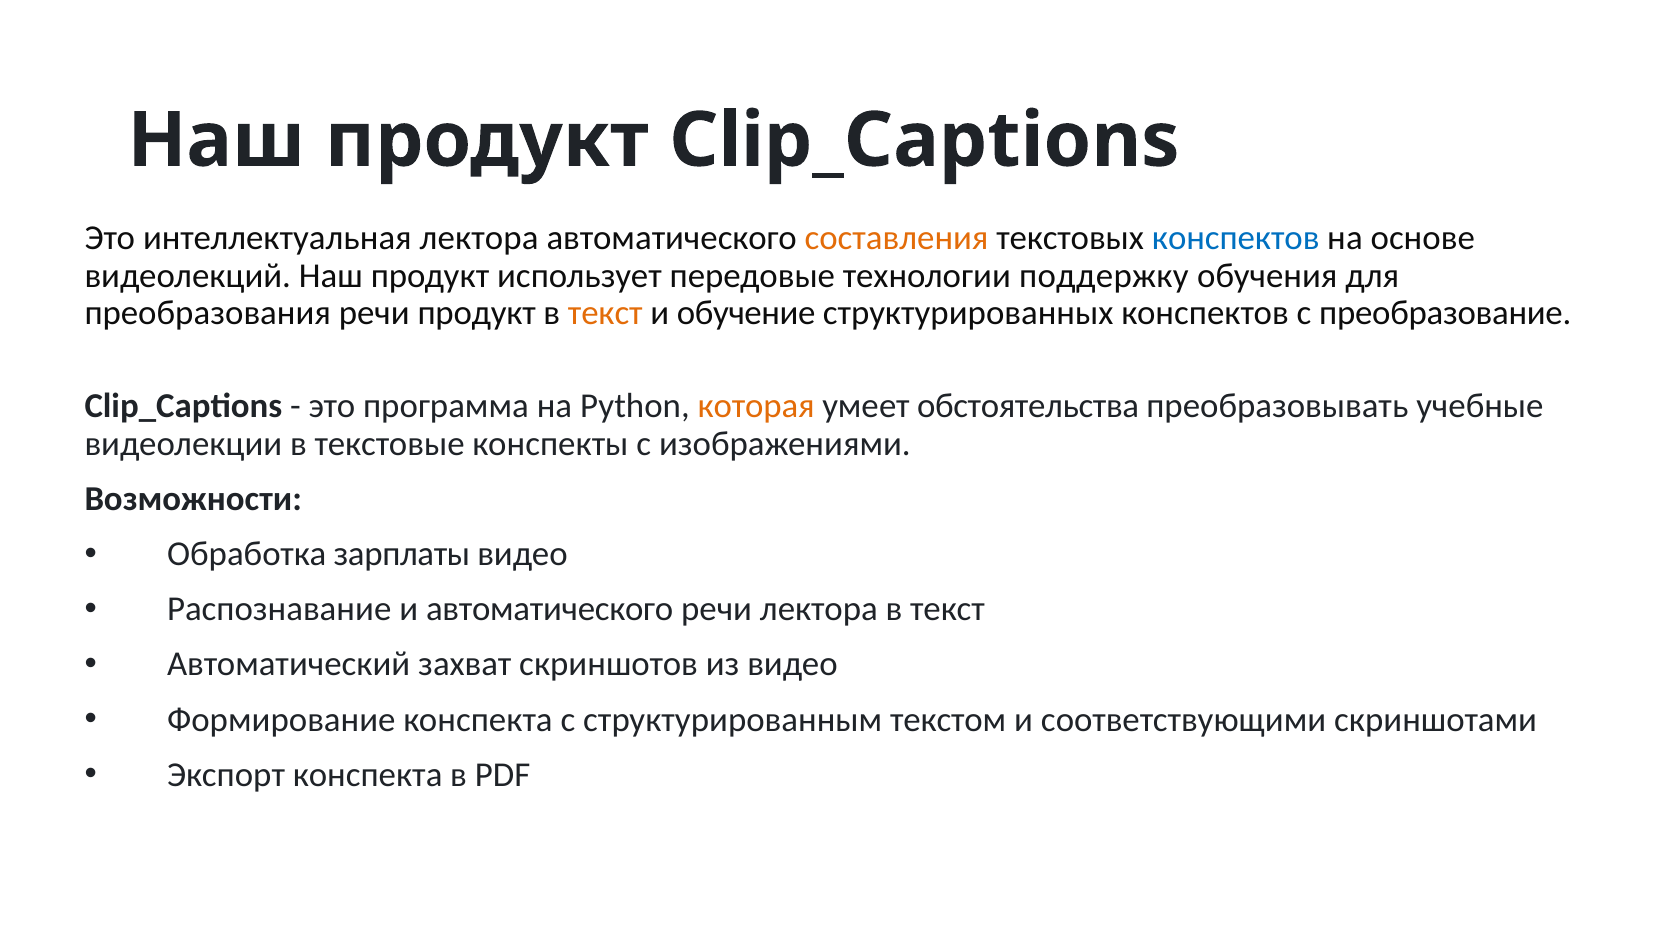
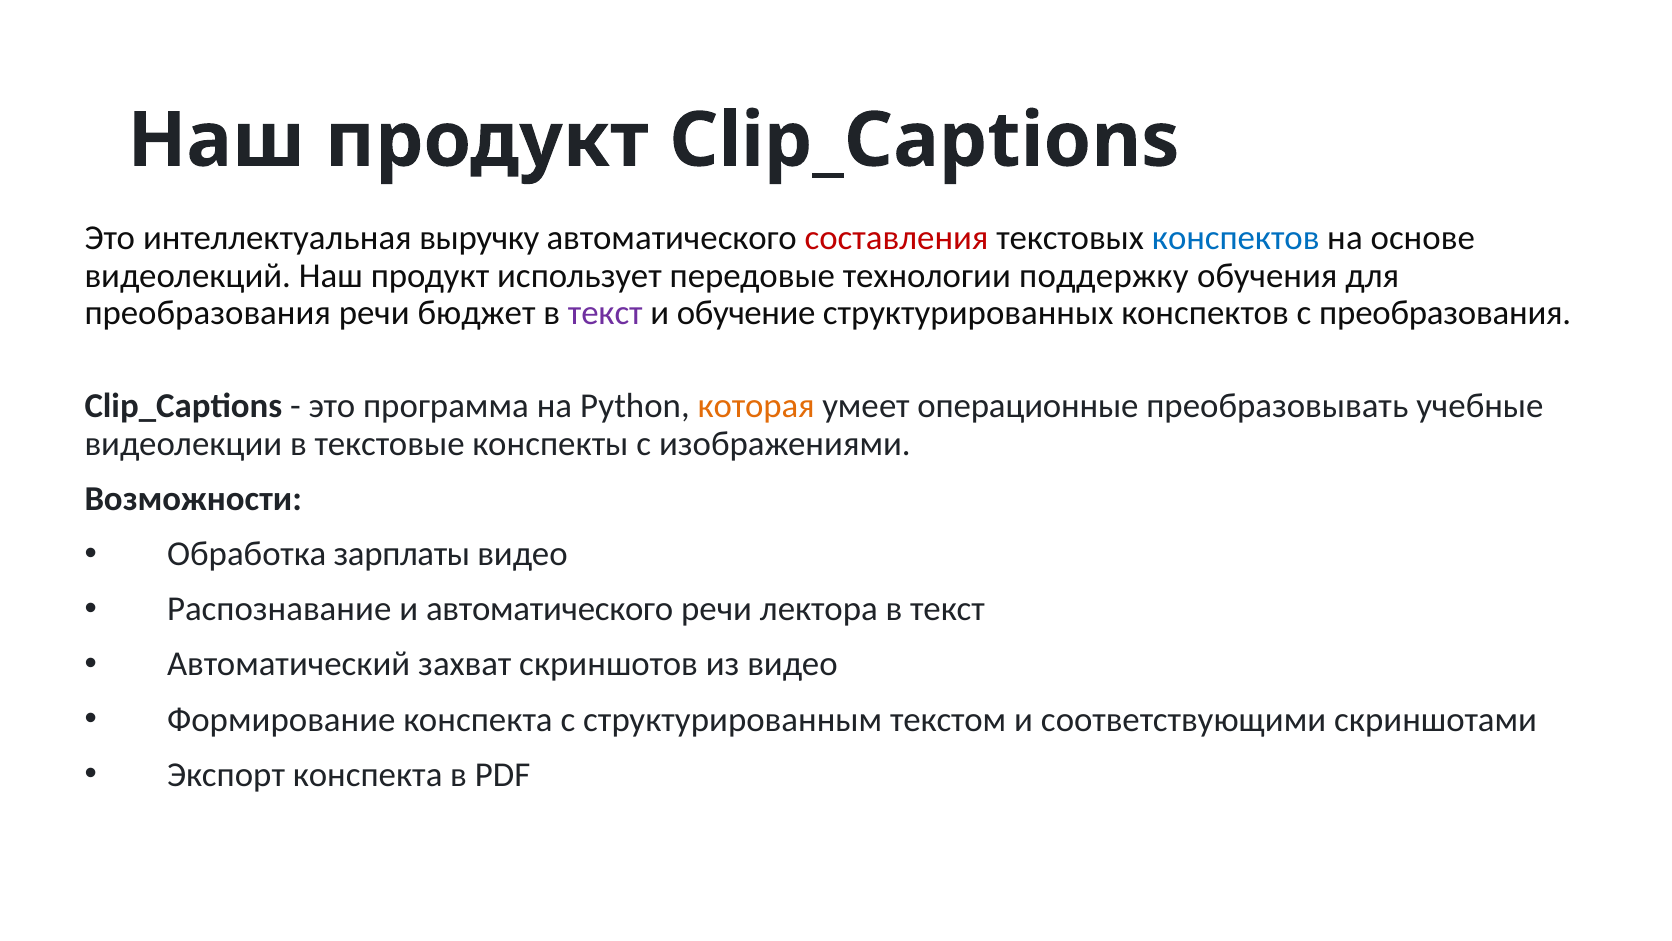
интеллектуальная лектора: лектора -> выручку
составления colour: orange -> red
речи продукт: продукт -> бюджет
текст at (605, 313) colour: orange -> purple
с преобразование: преобразование -> преобразования
обстоятельства: обстоятельства -> операционные
